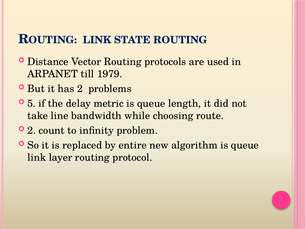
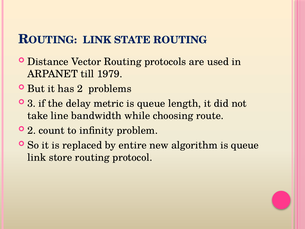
5: 5 -> 3
layer: layer -> store
